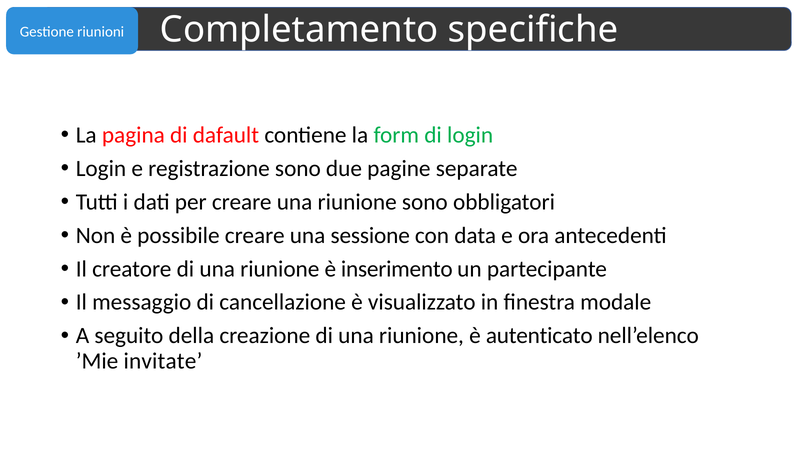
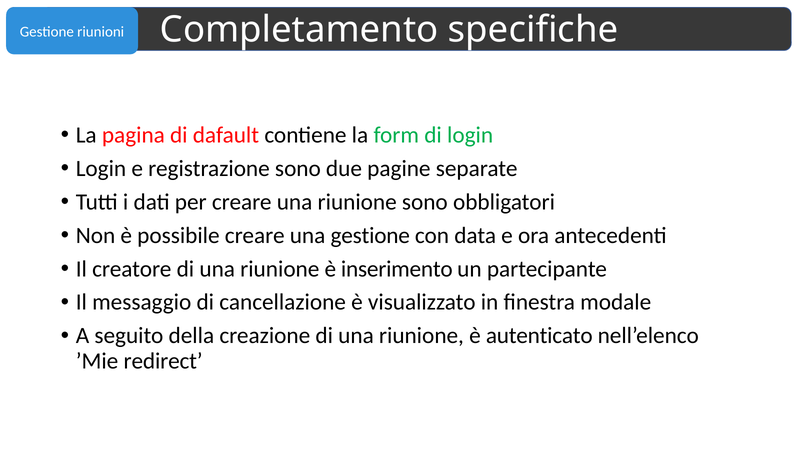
una sessione: sessione -> gestione
invitate: invitate -> redirect
